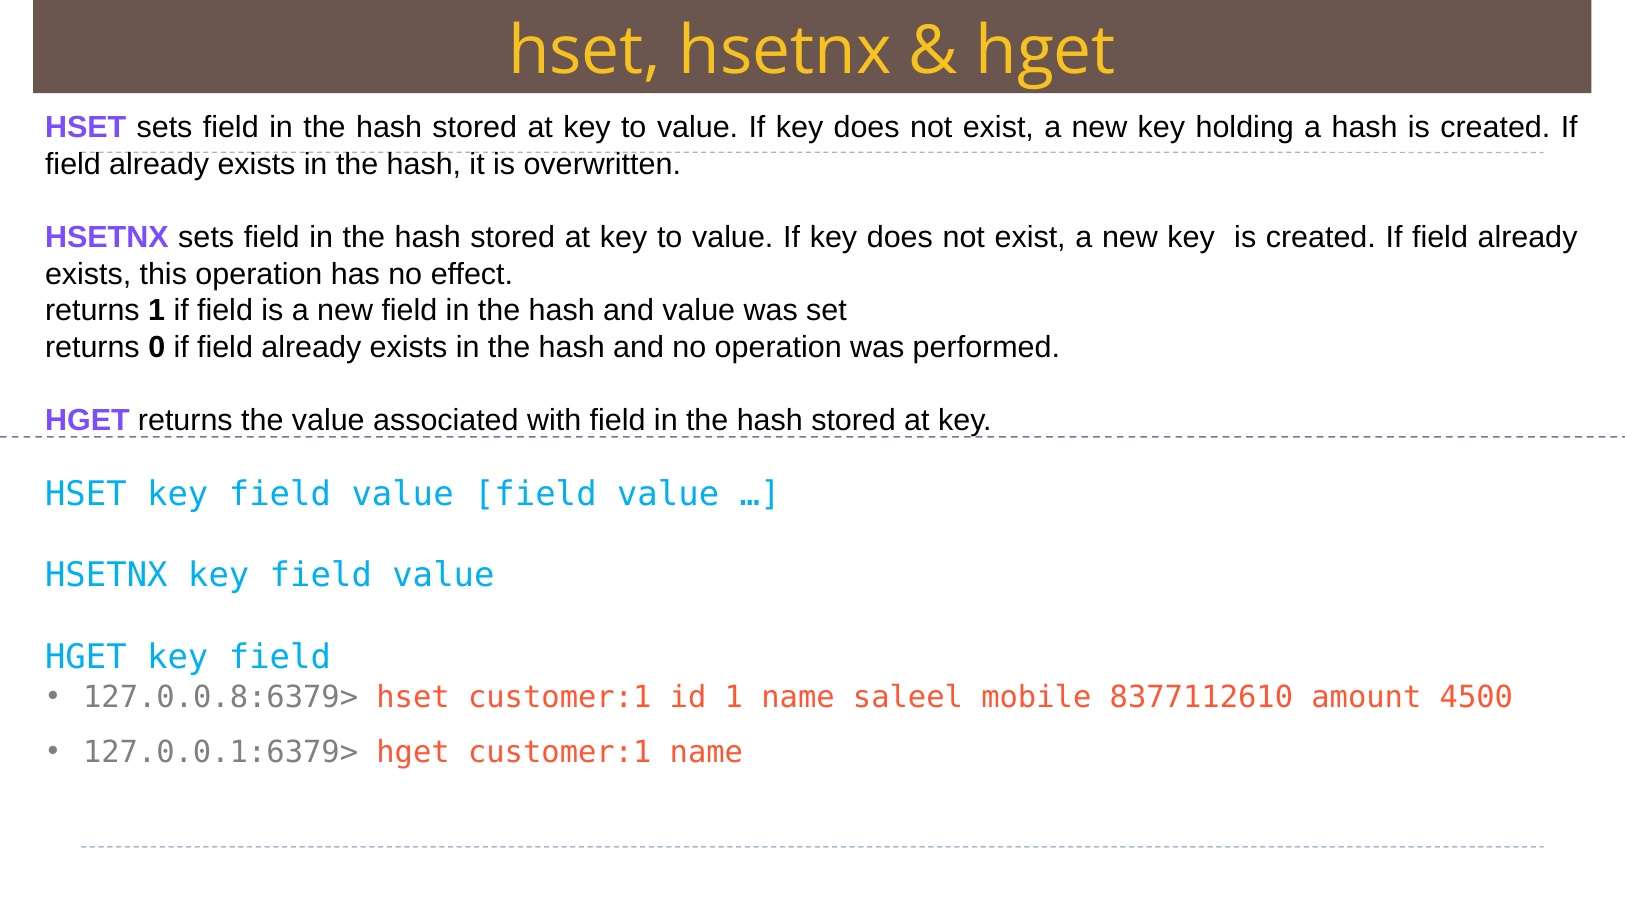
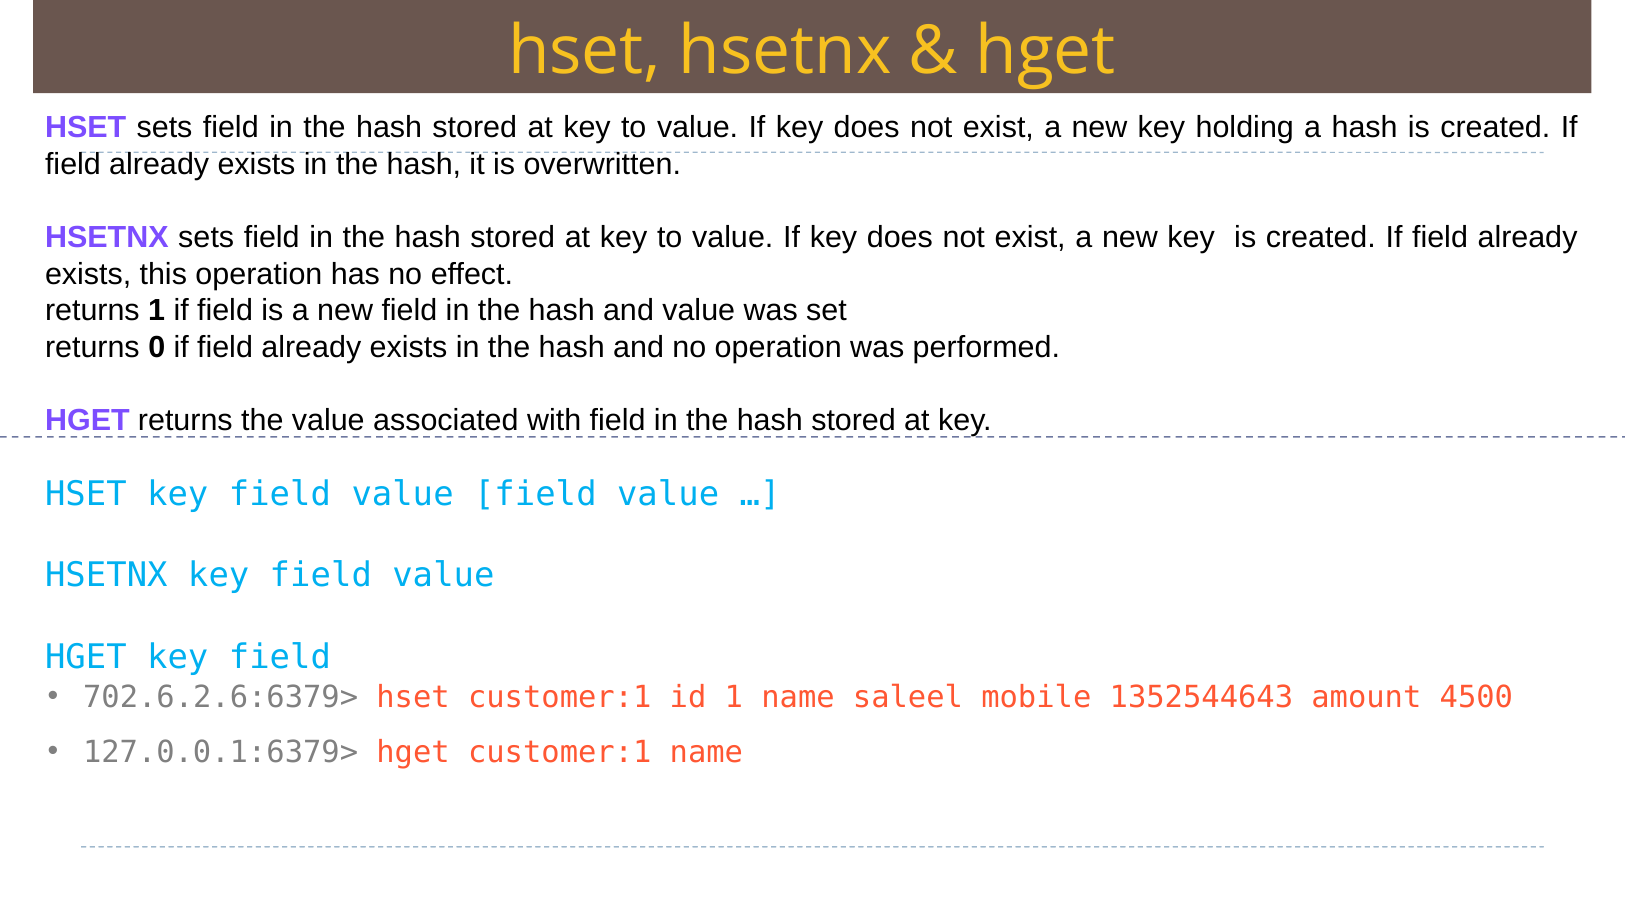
127.0.0.8:6379>: 127.0.0.8:6379> -> 702.6.2.6:6379>
8377112610: 8377112610 -> 1352544643
